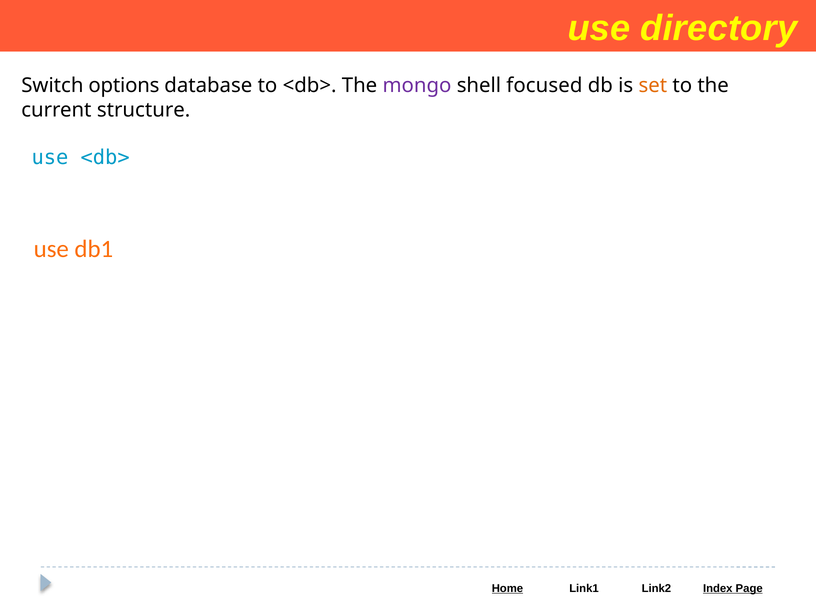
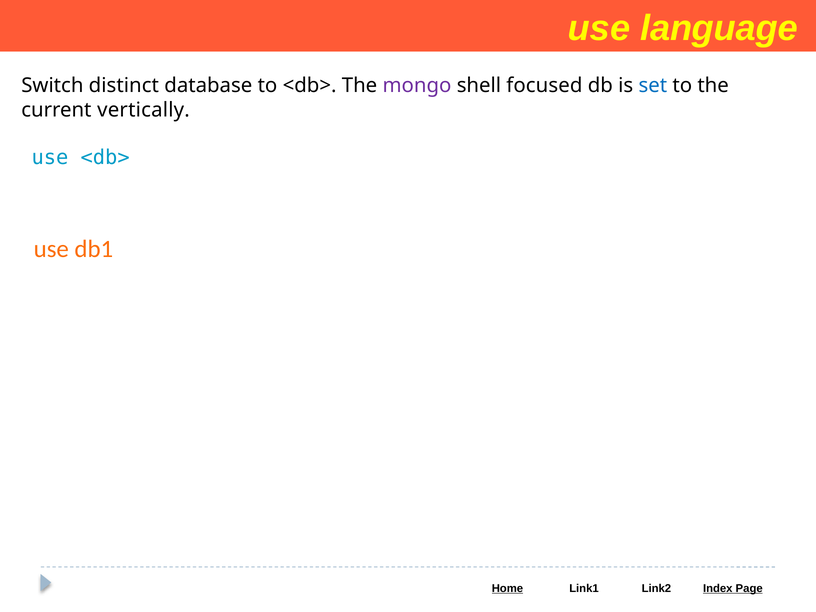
directory: directory -> language
options: options -> distinct
set colour: orange -> blue
structure: structure -> vertically
